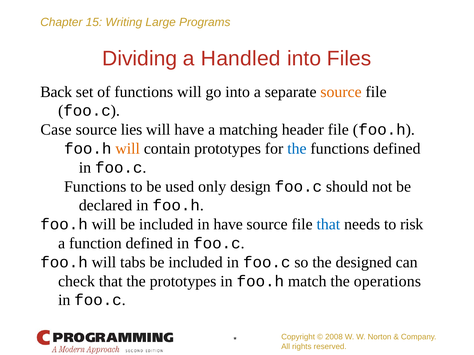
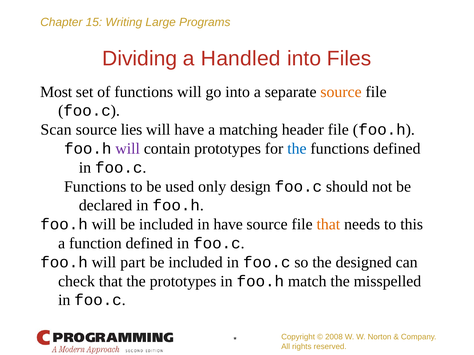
Back: Back -> Most
Case: Case -> Scan
will at (128, 149) colour: orange -> purple
that at (328, 225) colour: blue -> orange
risk: risk -> this
tabs: tabs -> part
operations: operations -> misspelled
